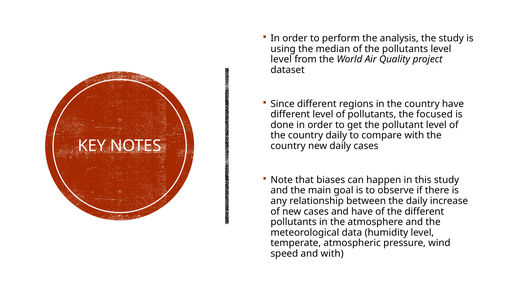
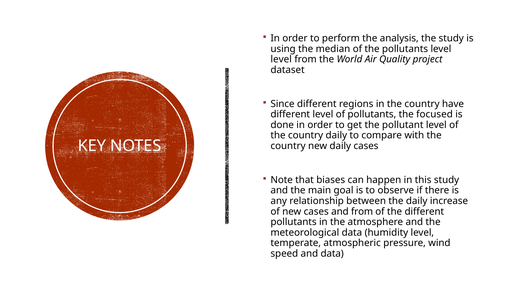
and have: have -> from
and with: with -> data
